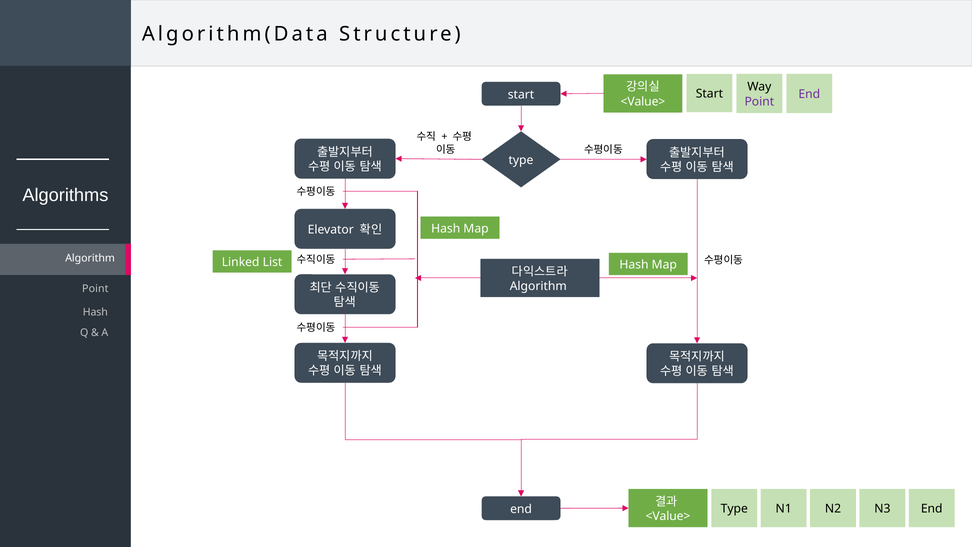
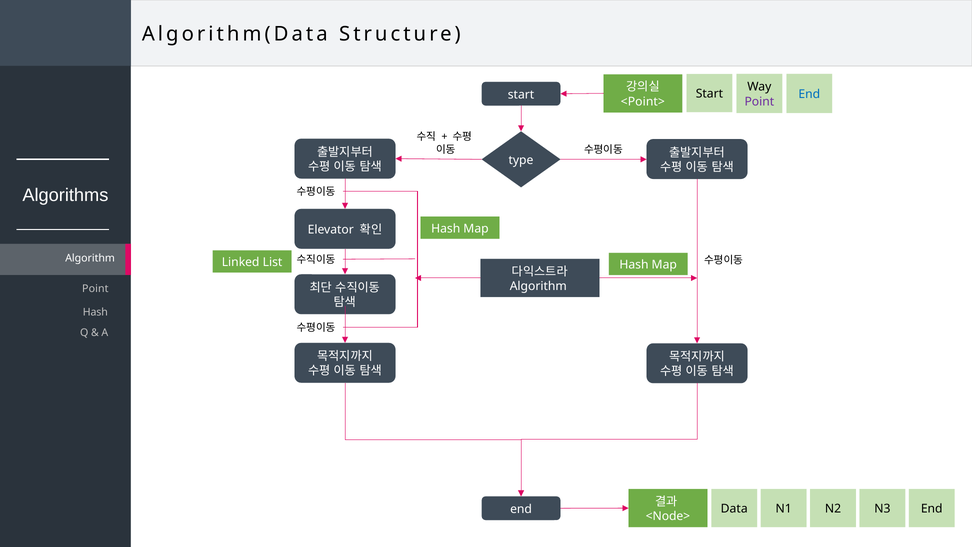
End at (809, 94) colour: purple -> blue
<Value> at (643, 101): <Value> -> <Point>
Type at (734, 509): Type -> Data
<Value> at (668, 516): <Value> -> <Node>
